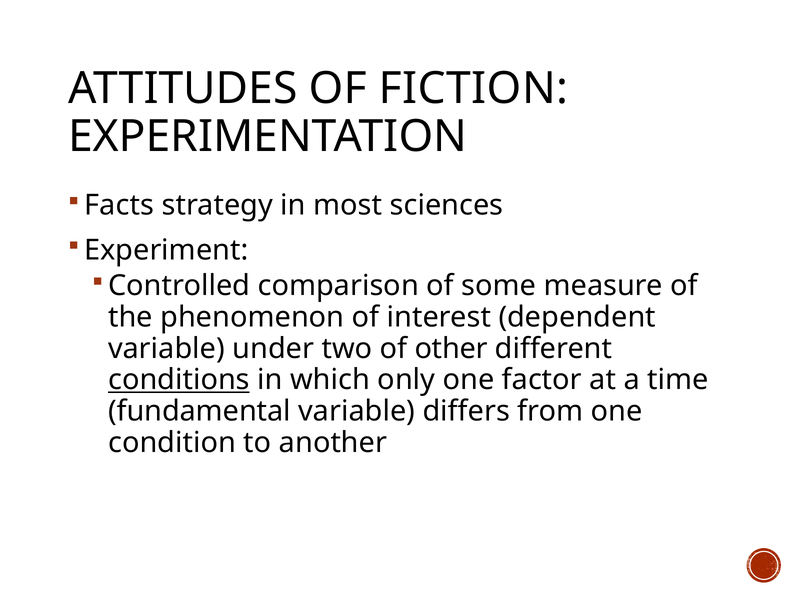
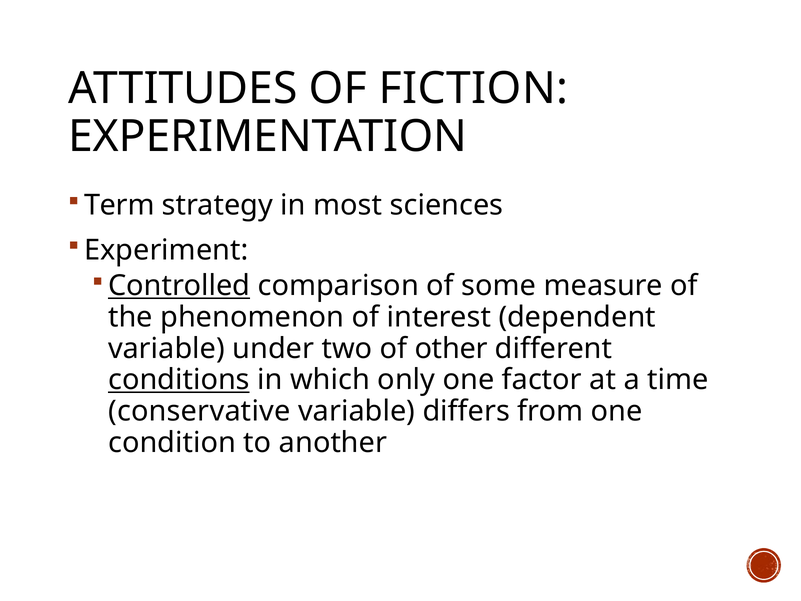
Facts: Facts -> Term
Controlled underline: none -> present
fundamental: fundamental -> conservative
